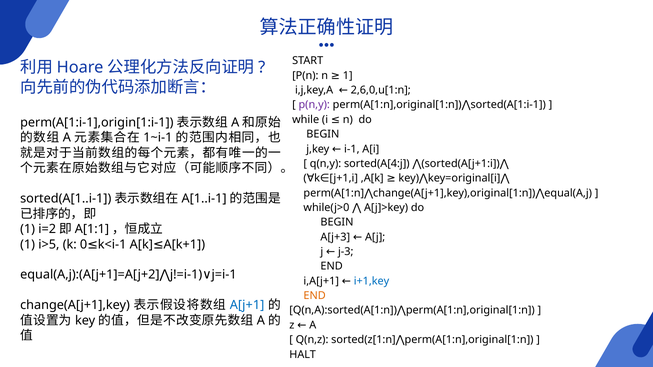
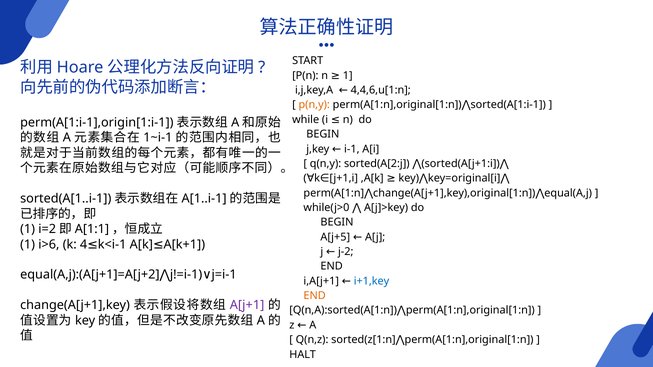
2,6,0,u[1:n: 2,6,0,u[1:n -> 4,4,6,u[1:n
p(n,y colour: purple -> orange
sorted(A[4:j: sorted(A[4:j -> sorted(A[2:j
A[j+3: A[j+3 -> A[j+5
i>5: i>5 -> i>6
0: 0 -> 4
j-3: j-3 -> j-2
A[j+1 colour: blue -> purple
